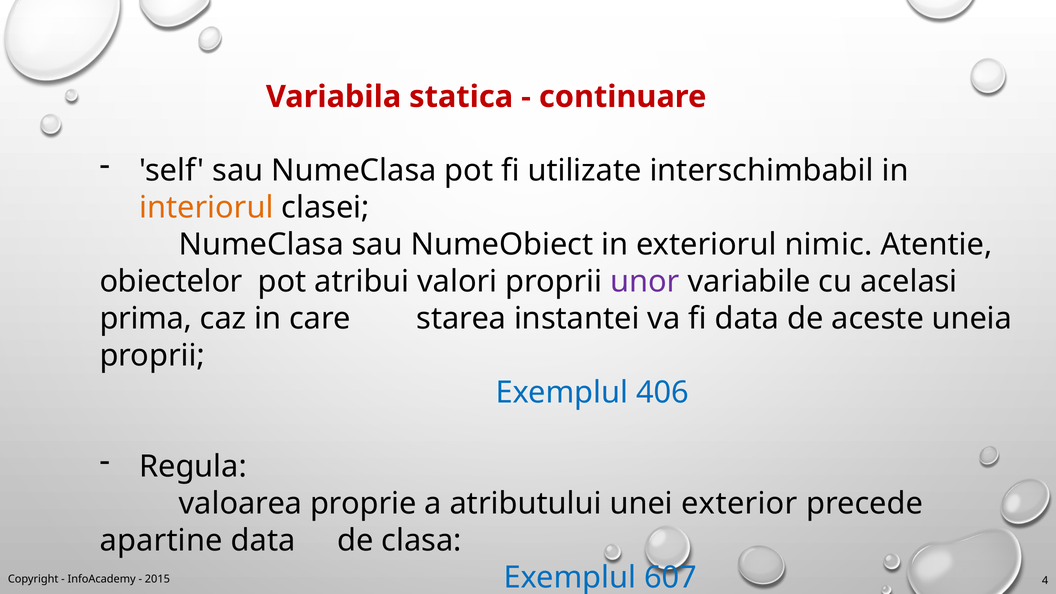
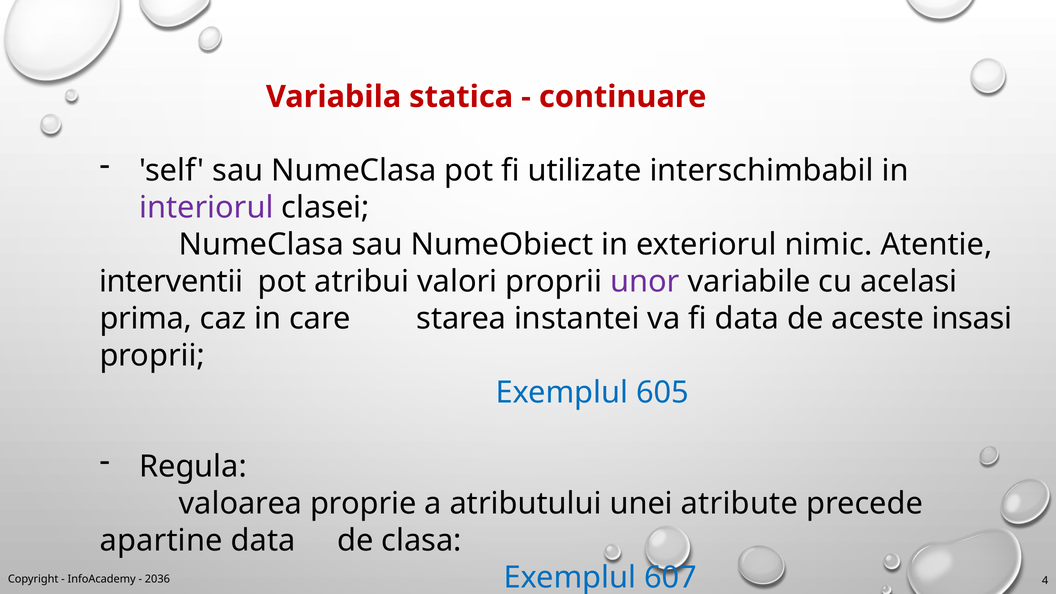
interiorul colour: orange -> purple
obiectelor: obiectelor -> interventii
uneia: uneia -> insasi
406: 406 -> 605
exterior: exterior -> atribute
2015: 2015 -> 2036
